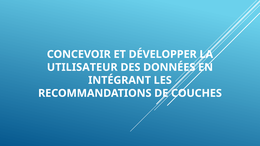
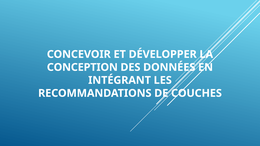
UTILISATEUR: UTILISATEUR -> CONCEPTION
